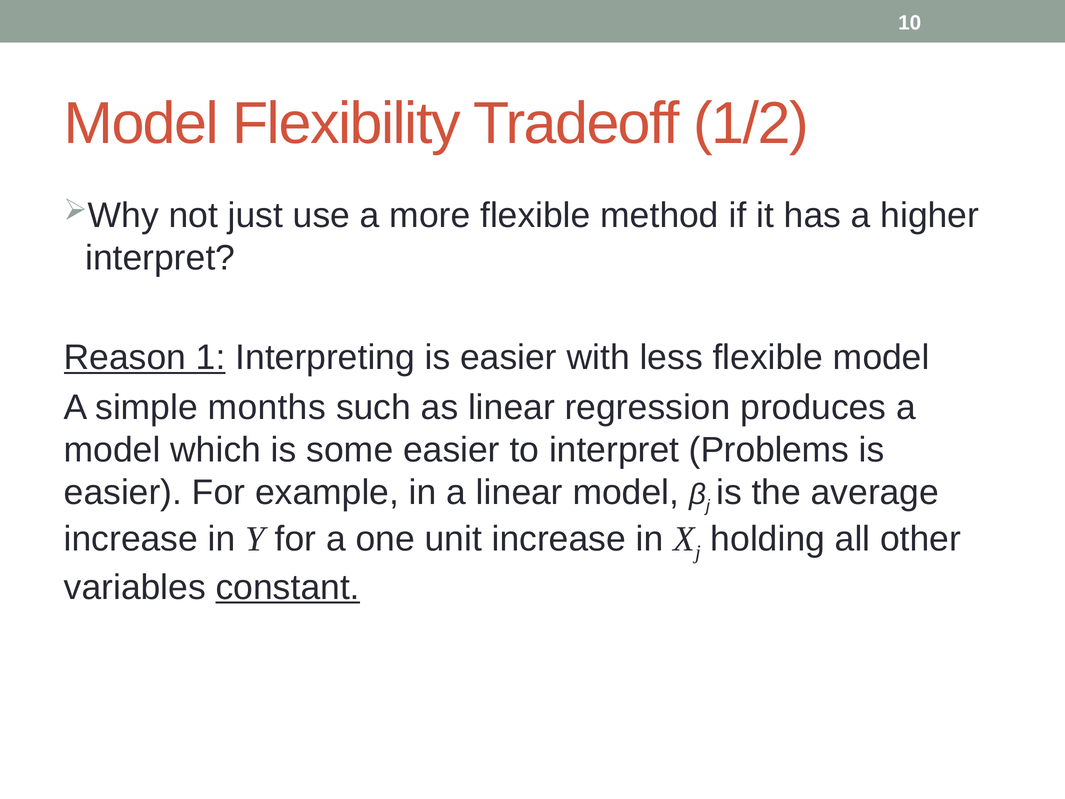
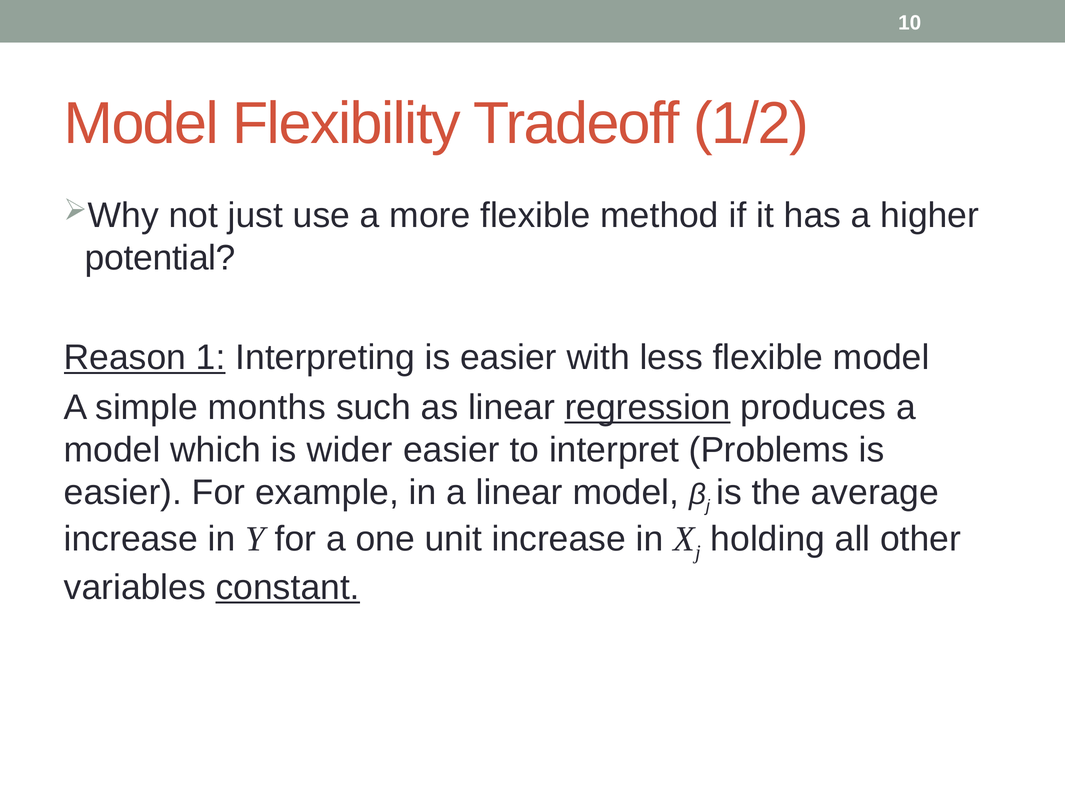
interpret at (160, 258): interpret -> potential
regression underline: none -> present
some: some -> wider
